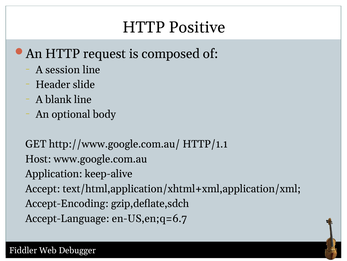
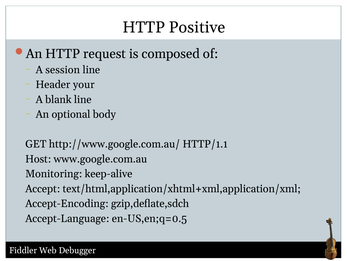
slide: slide -> your
Application: Application -> Monitoring
en-US,en;q=6.7: en-US,en;q=6.7 -> en-US,en;q=0.5
